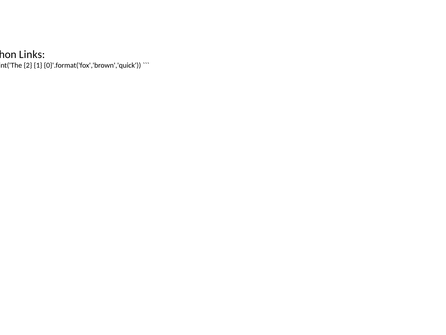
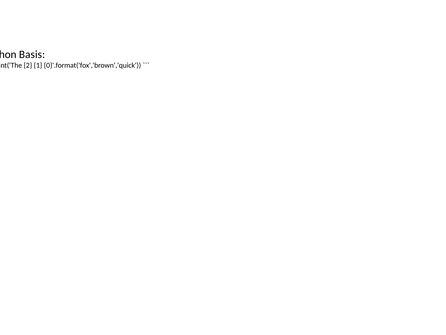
Links: Links -> Basis
